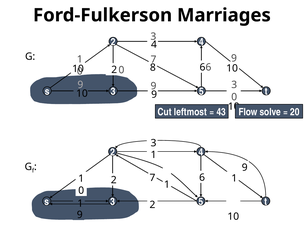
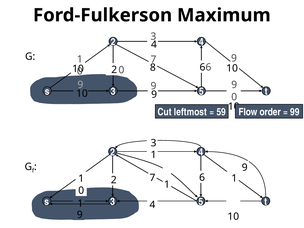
Marriages: Marriages -> Maximum
3 at (234, 85): 3 -> 9
solve: solve -> order
20: 20 -> 99
43: 43 -> 59
2 at (152, 205): 2 -> 4
